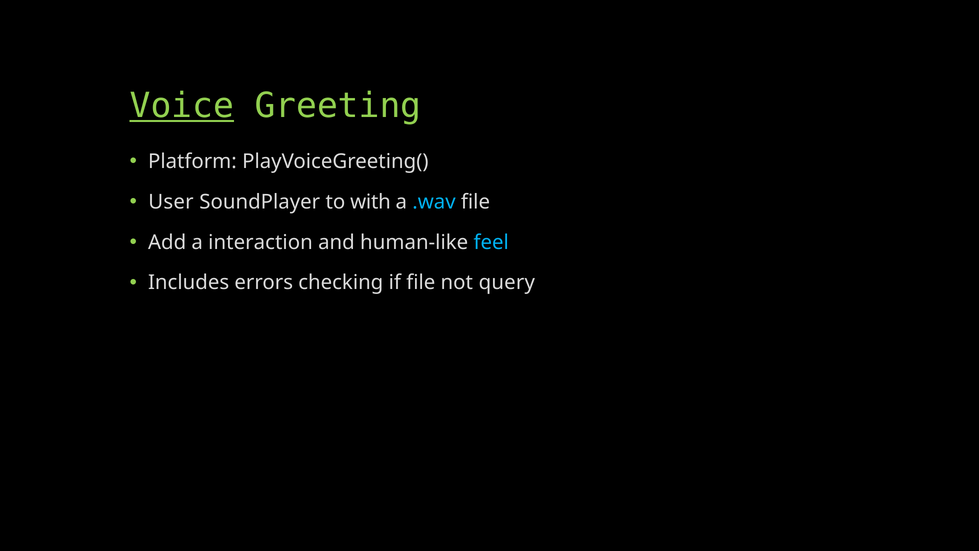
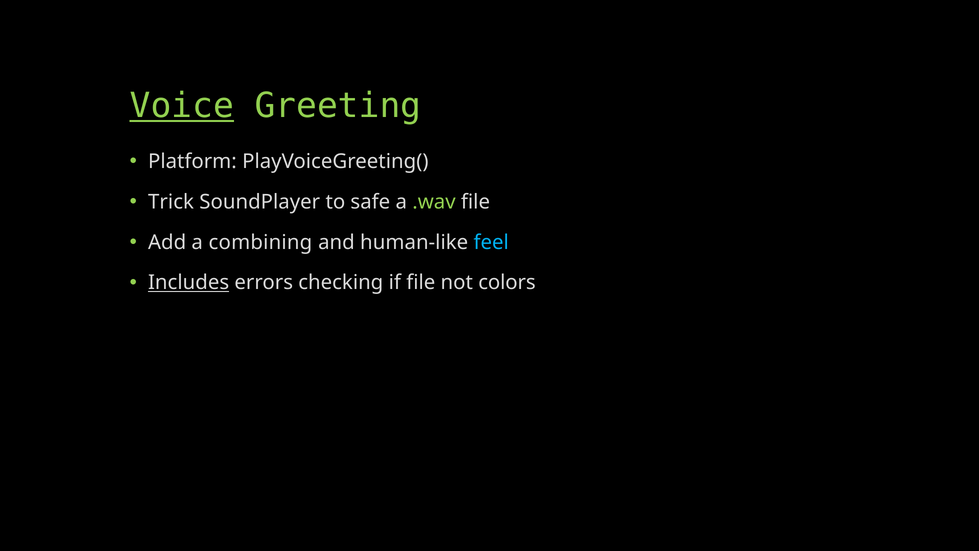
User: User -> Trick
with: with -> safe
.wav colour: light blue -> light green
interaction: interaction -> combining
Includes underline: none -> present
query: query -> colors
